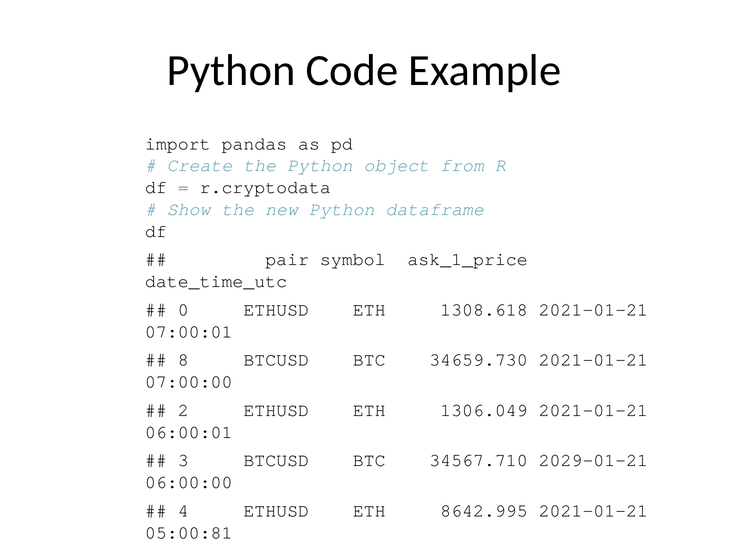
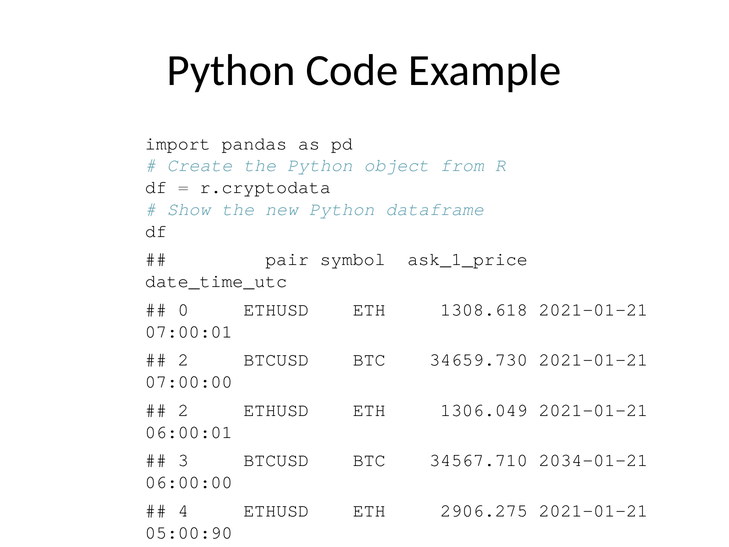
8 at (183, 360): 8 -> 2
2029-01-21: 2029-01-21 -> 2034-01-21
8642.995: 8642.995 -> 2906.275
05:00:81: 05:00:81 -> 05:00:90
